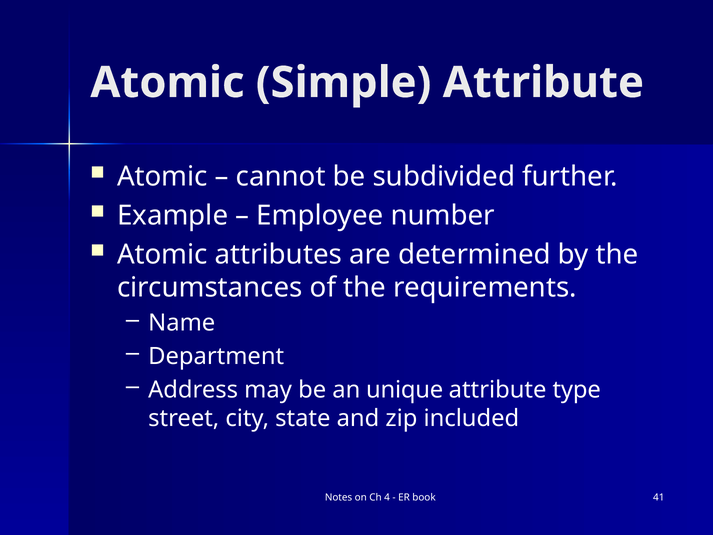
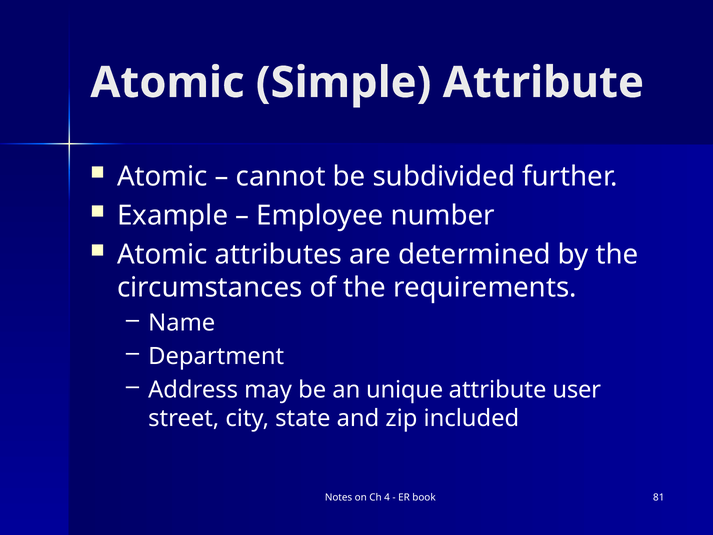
type: type -> user
41: 41 -> 81
